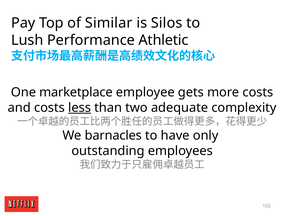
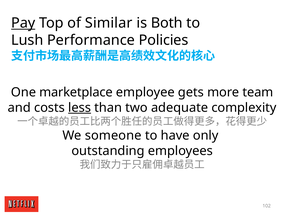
Pay underline: none -> present
Silos: Silos -> Both
Athletic: Athletic -> Policies
more costs: costs -> team
barnacles: barnacles -> someone
